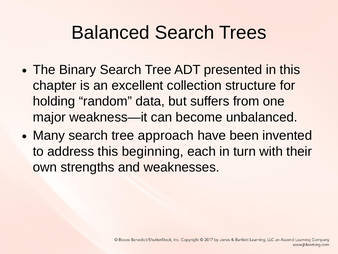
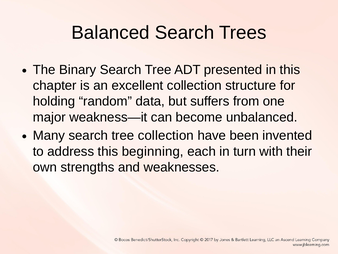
tree approach: approach -> collection
